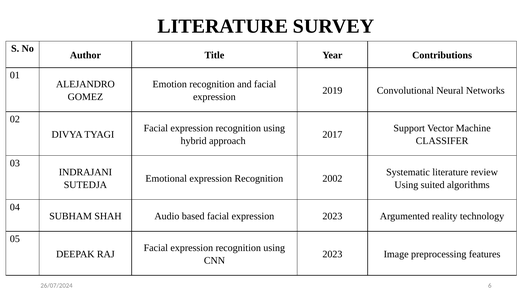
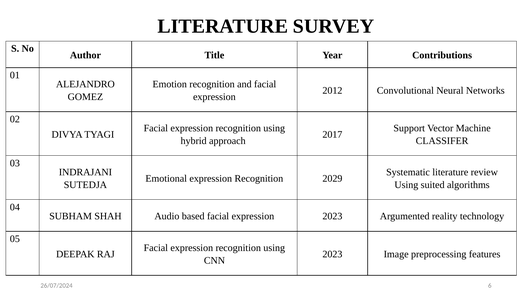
2019: 2019 -> 2012
2002: 2002 -> 2029
